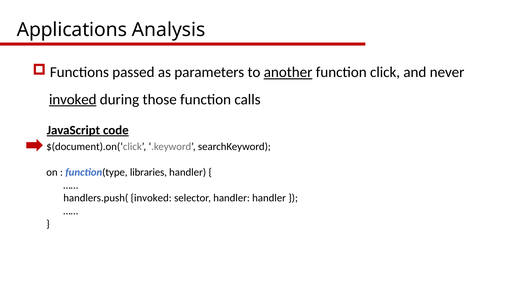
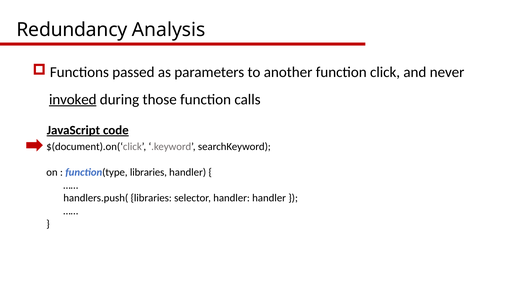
Applications: Applications -> Redundancy
another underline: present -> none
handlers.push( invoked: invoked -> libraries
